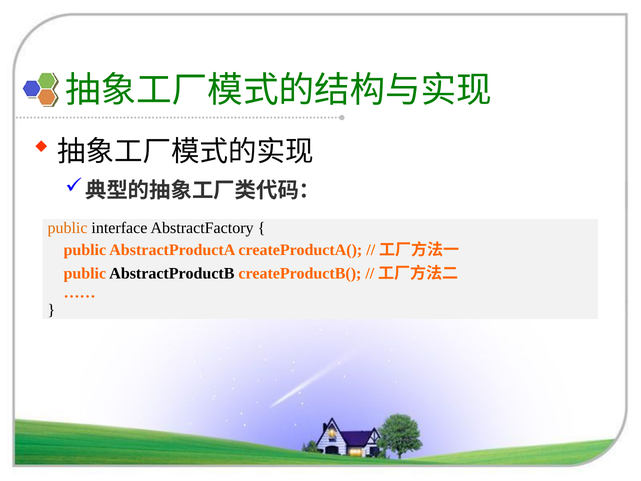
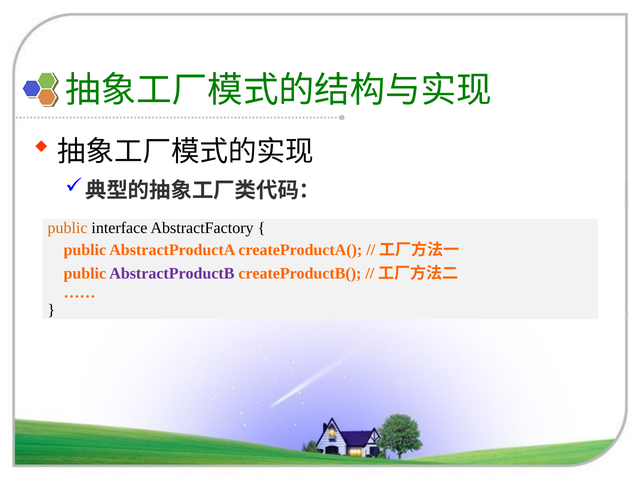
AbstractProductB colour: black -> purple
